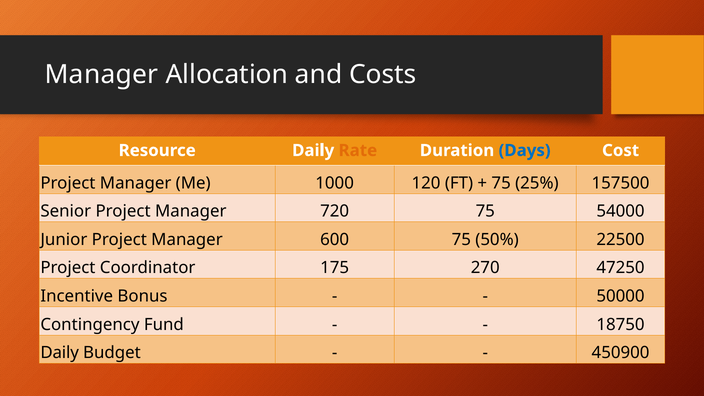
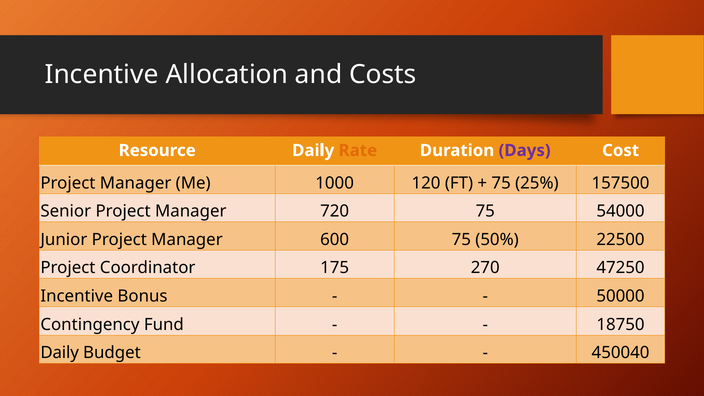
Manager at (102, 75): Manager -> Incentive
Days colour: blue -> purple
450900: 450900 -> 450040
